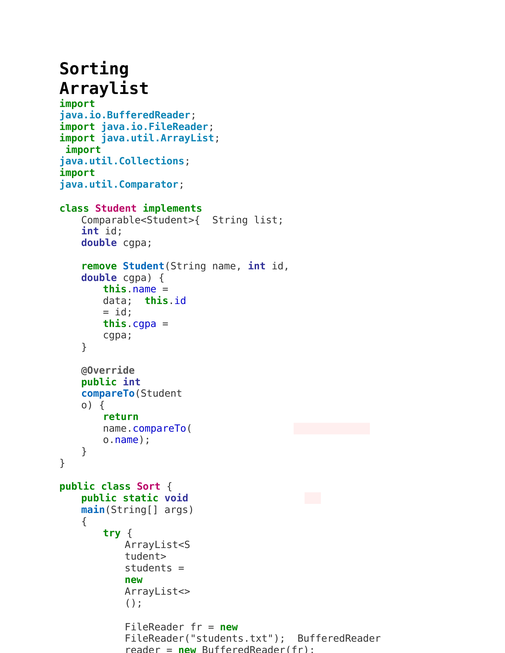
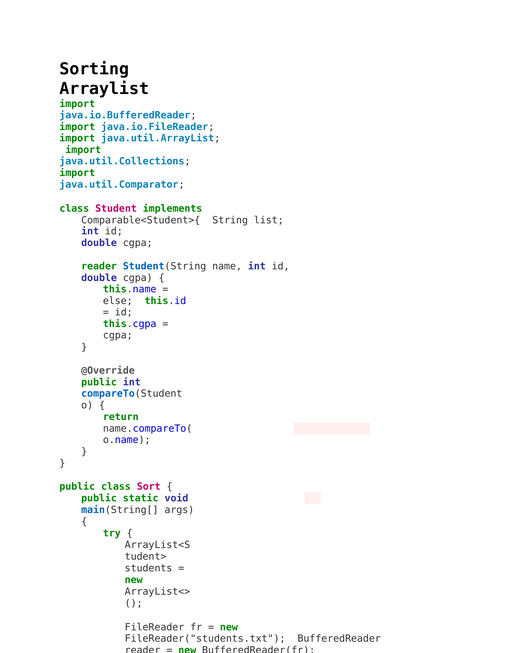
remove at (99, 266): remove -> reader
data at (118, 301): data -> else
